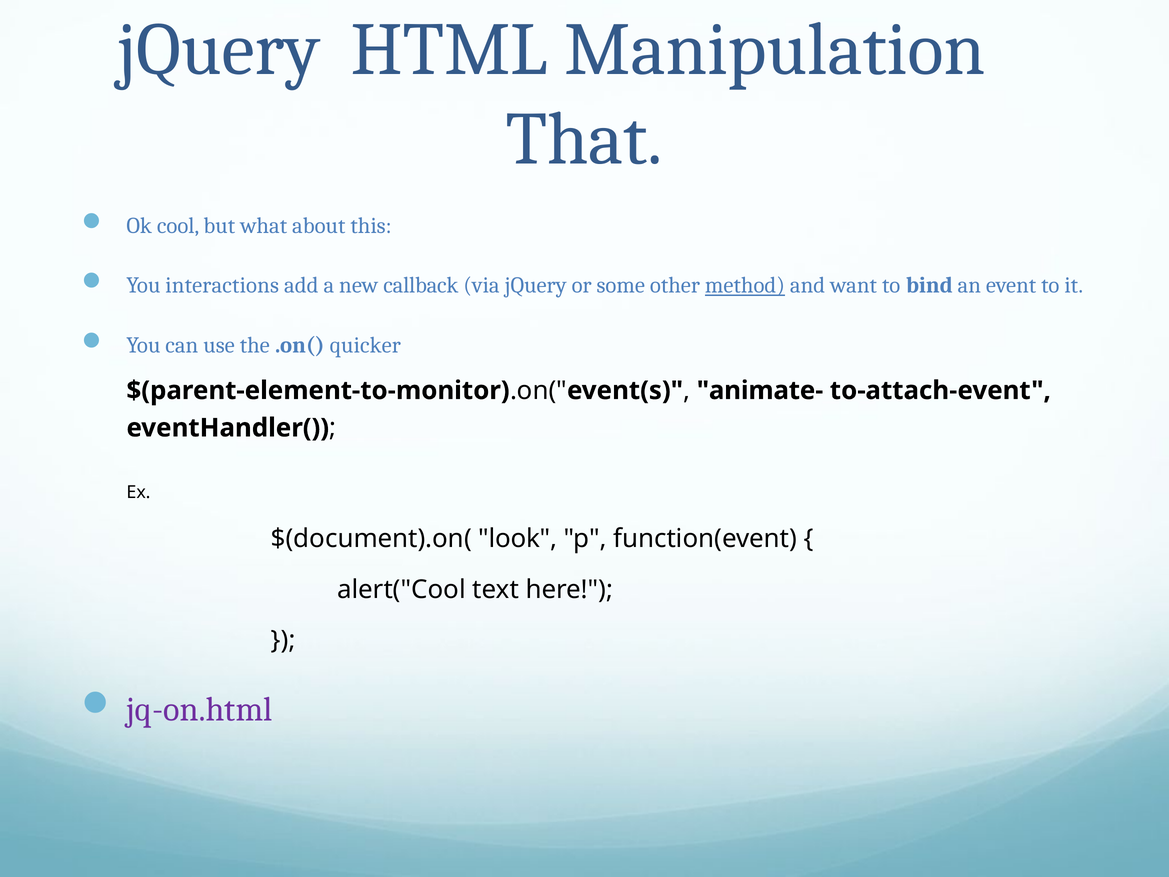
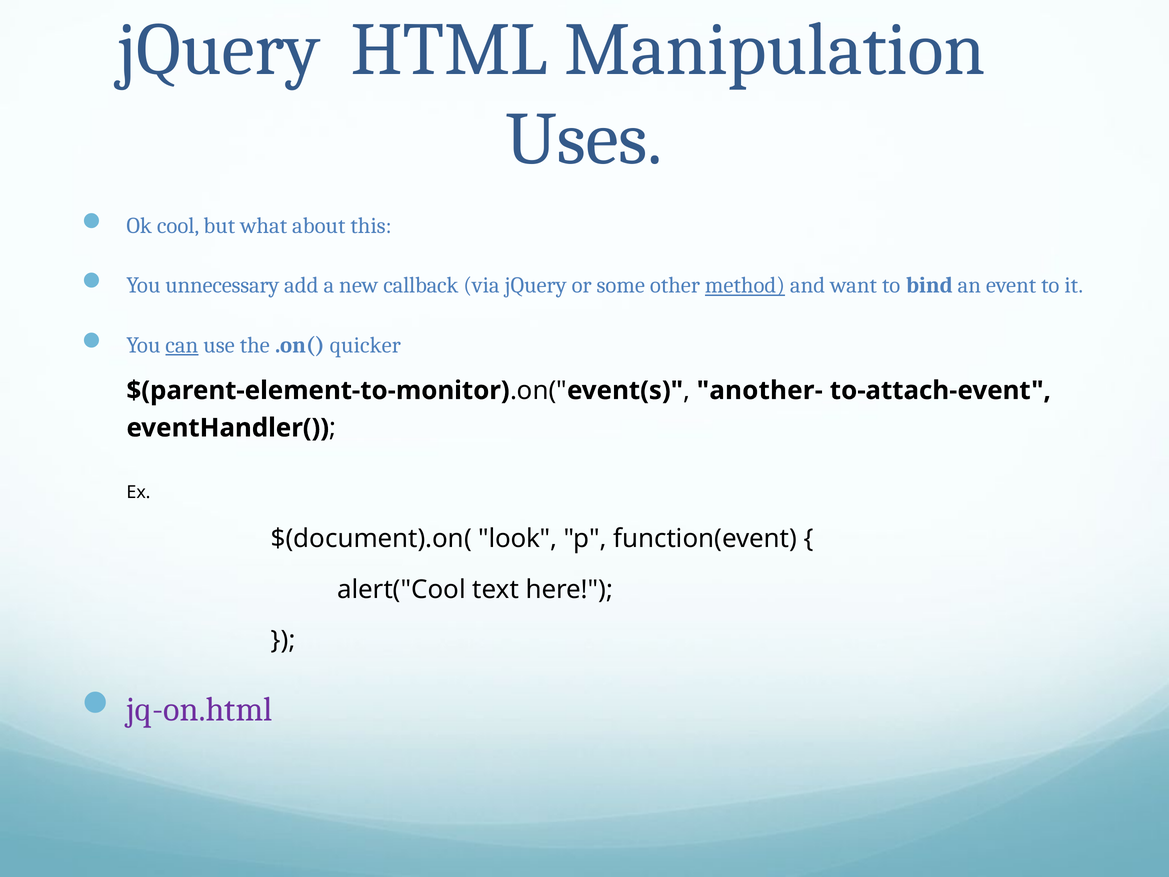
That: That -> Uses
interactions: interactions -> unnecessary
can underline: none -> present
animate-: animate- -> another-
